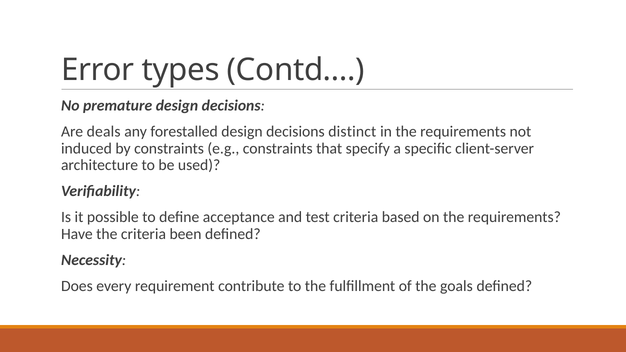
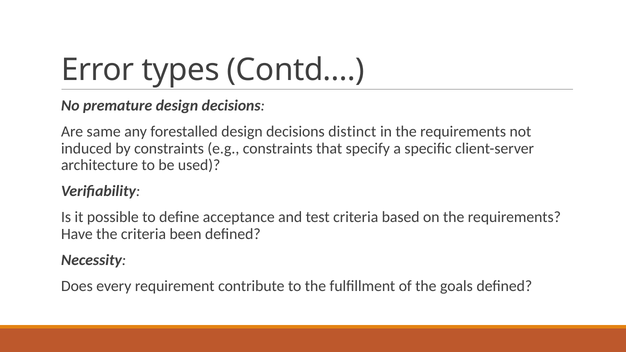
deals: deals -> same
